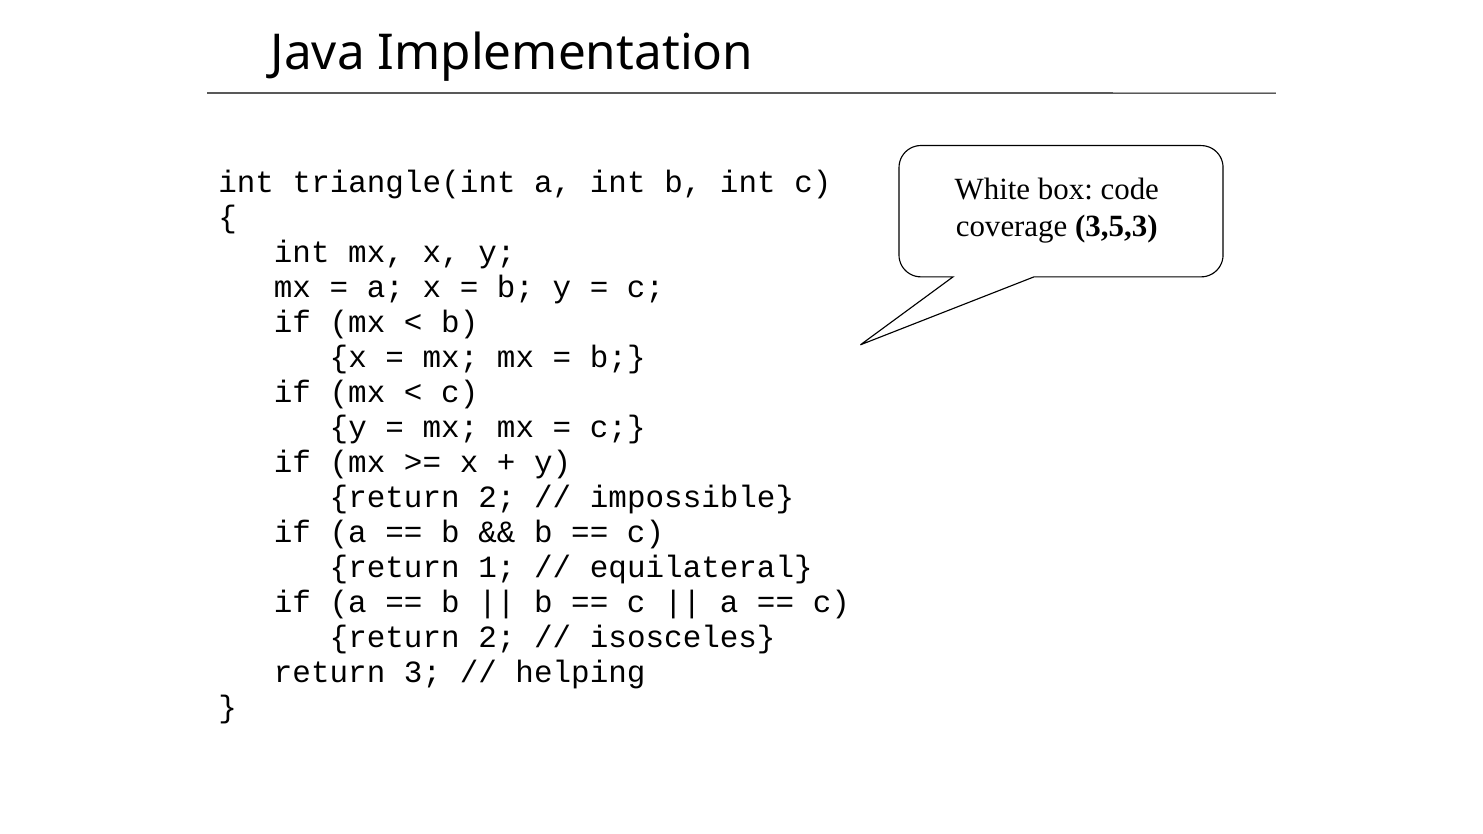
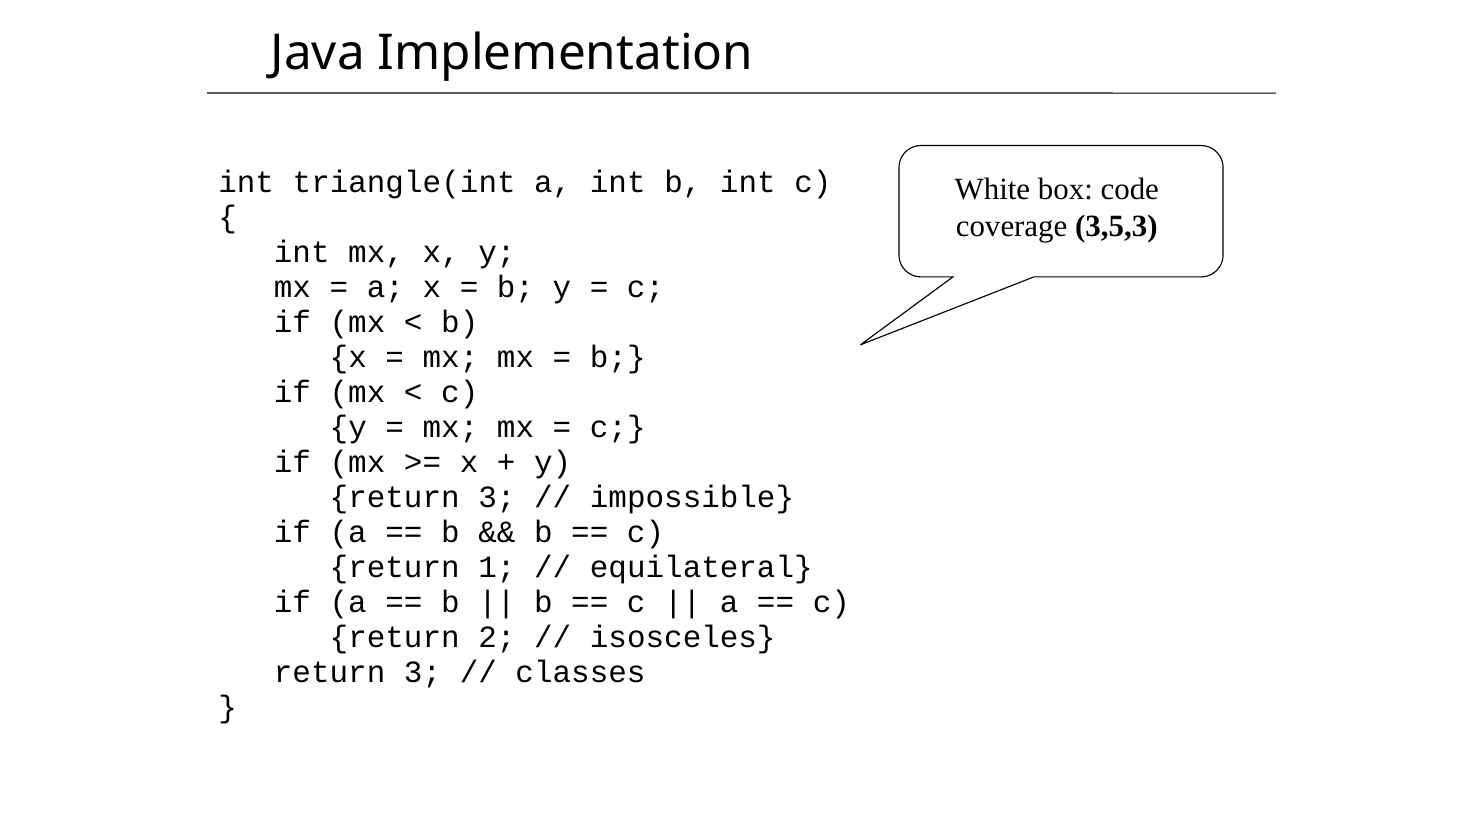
2 at (497, 497): 2 -> 3
helping: helping -> classes
